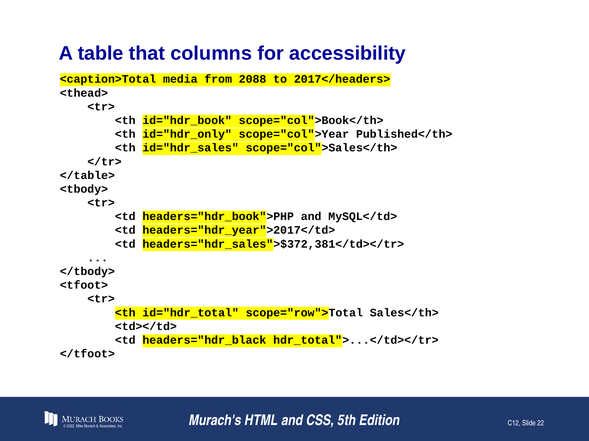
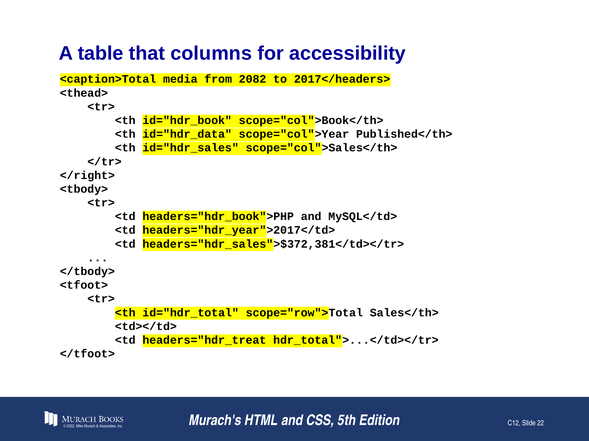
2088: 2088 -> 2082
id="hdr_only: id="hdr_only -> id="hdr_data
</table>: </table> -> </right>
headers="hdr_black: headers="hdr_black -> headers="hdr_treat
